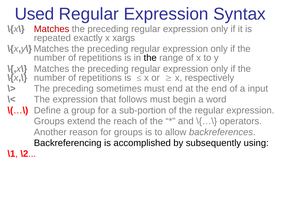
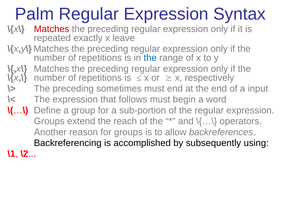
Used: Used -> Palm
xargs: xargs -> leave
the at (150, 58) colour: black -> blue
